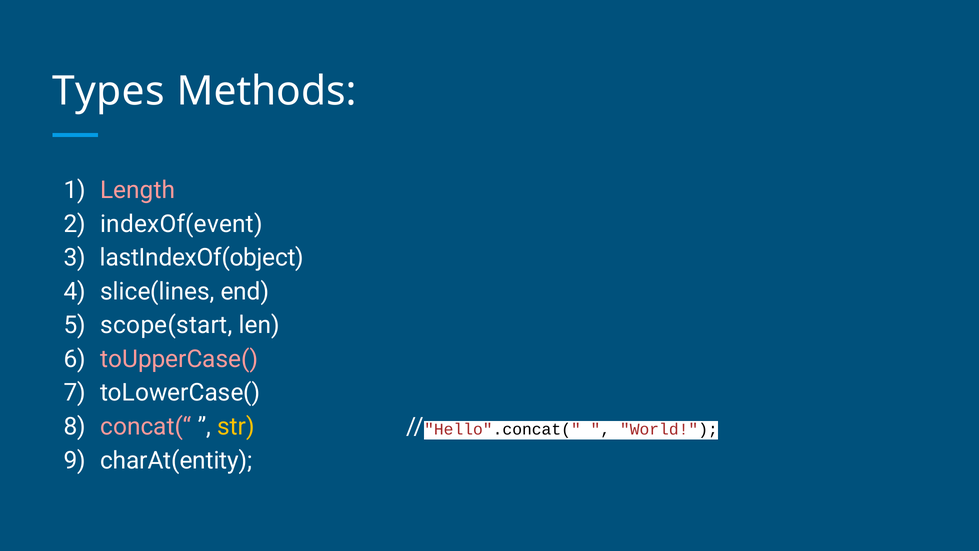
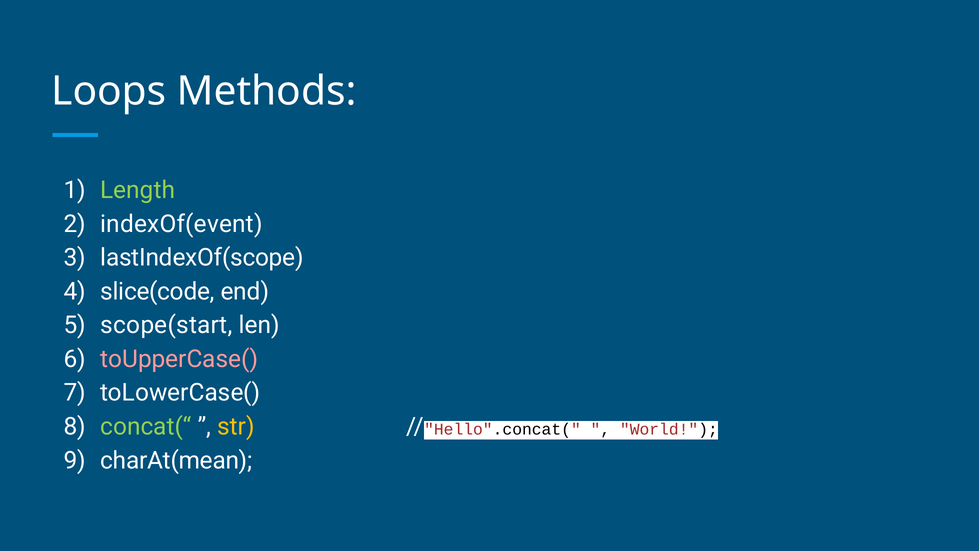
Types: Types -> Loops
Length colour: pink -> light green
lastIndexOf(object: lastIndexOf(object -> lastIndexOf(scope
slice(lines: slice(lines -> slice(code
concat(“ colour: pink -> light green
charAt(entity: charAt(entity -> charAt(mean
